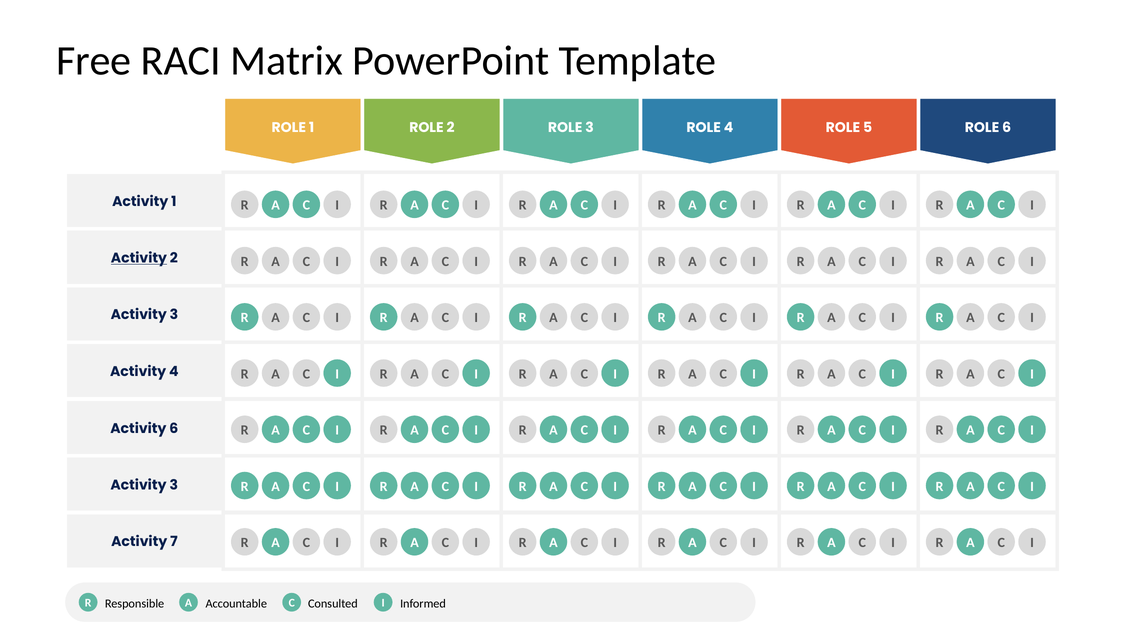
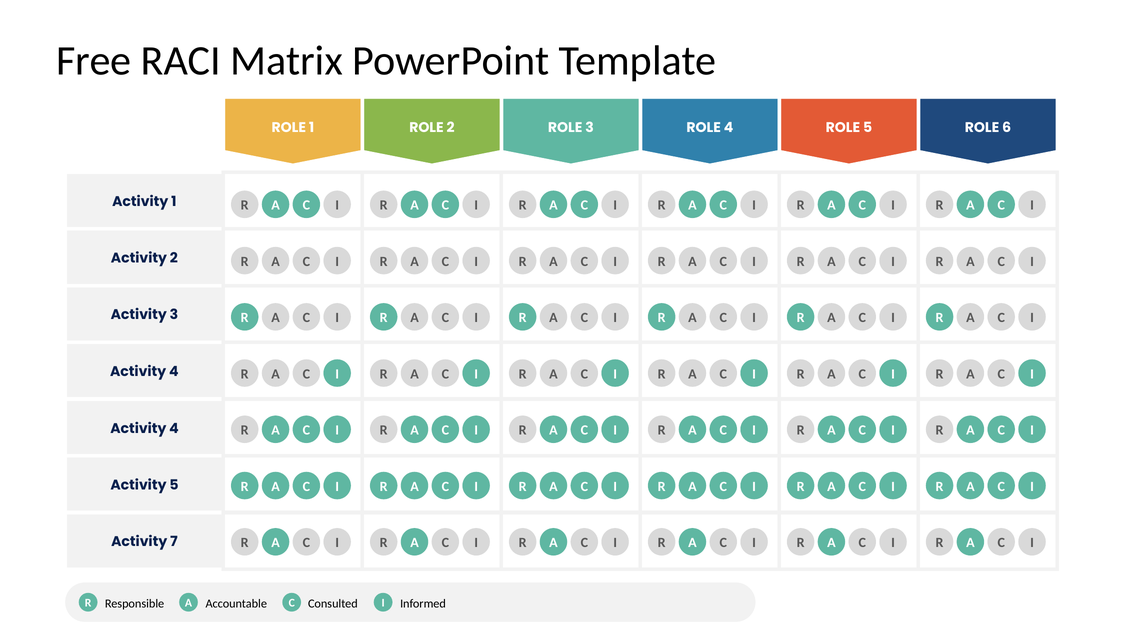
Activity at (139, 258) underline: present -> none
6 at (174, 428): 6 -> 4
3 at (174, 485): 3 -> 5
